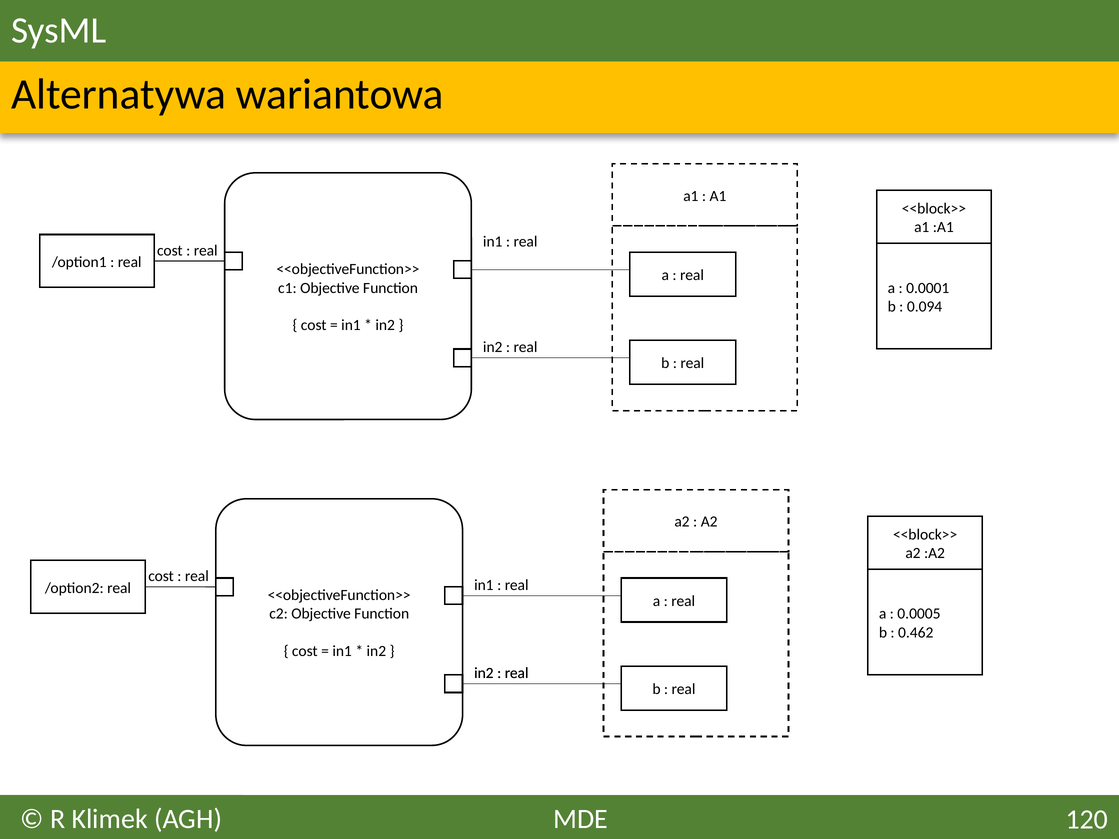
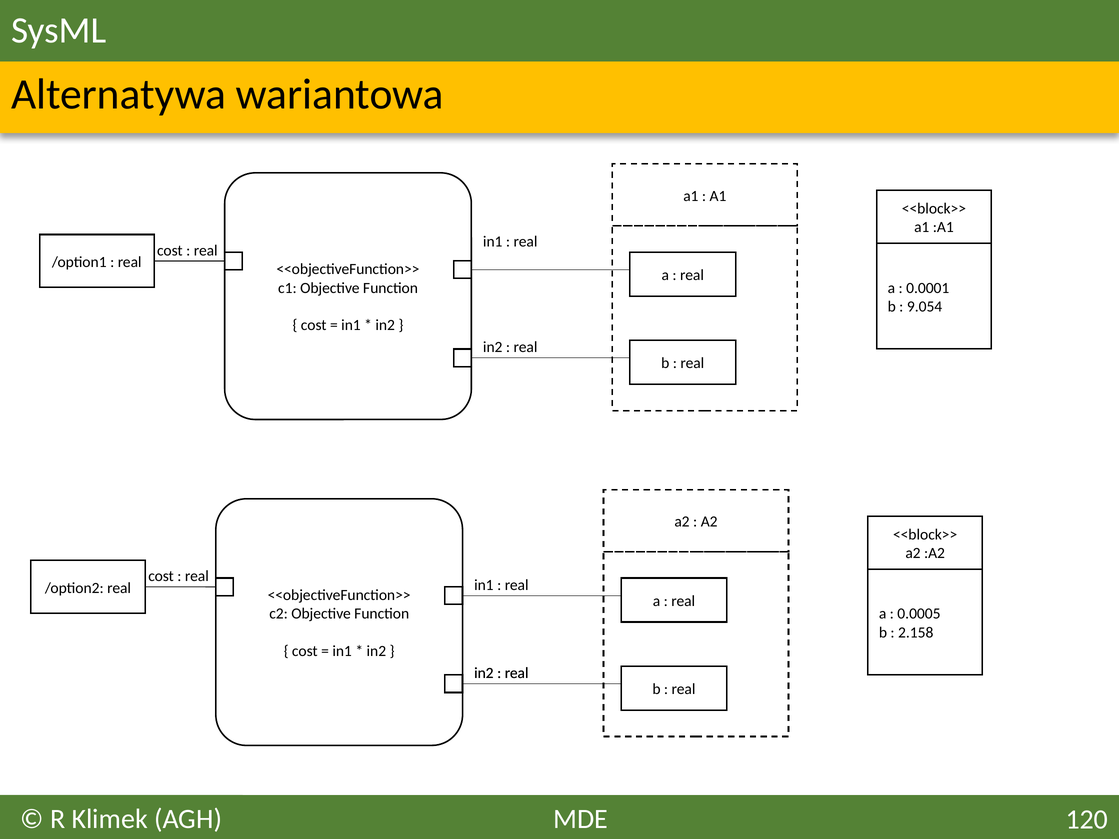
0.094: 0.094 -> 9.054
0.462: 0.462 -> 2.158
